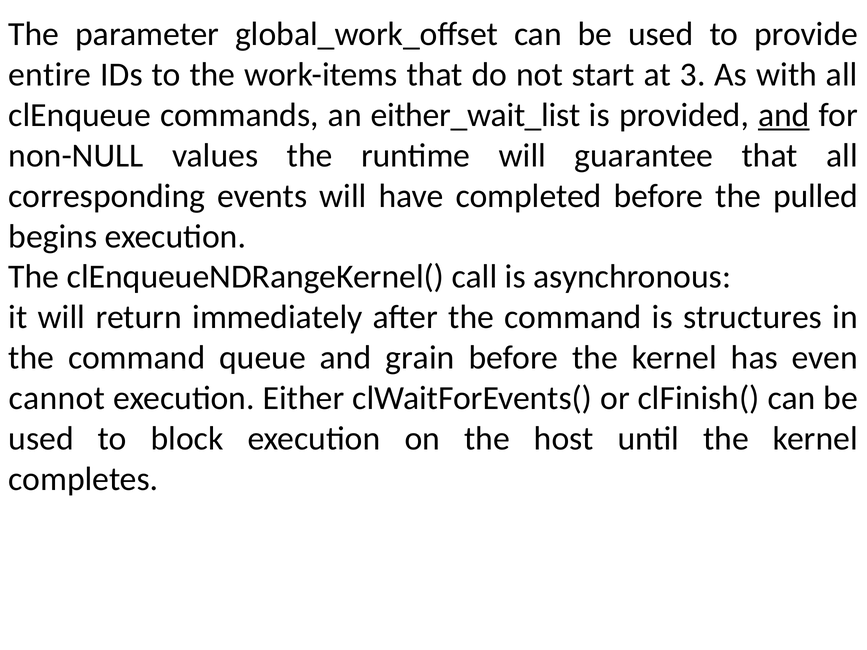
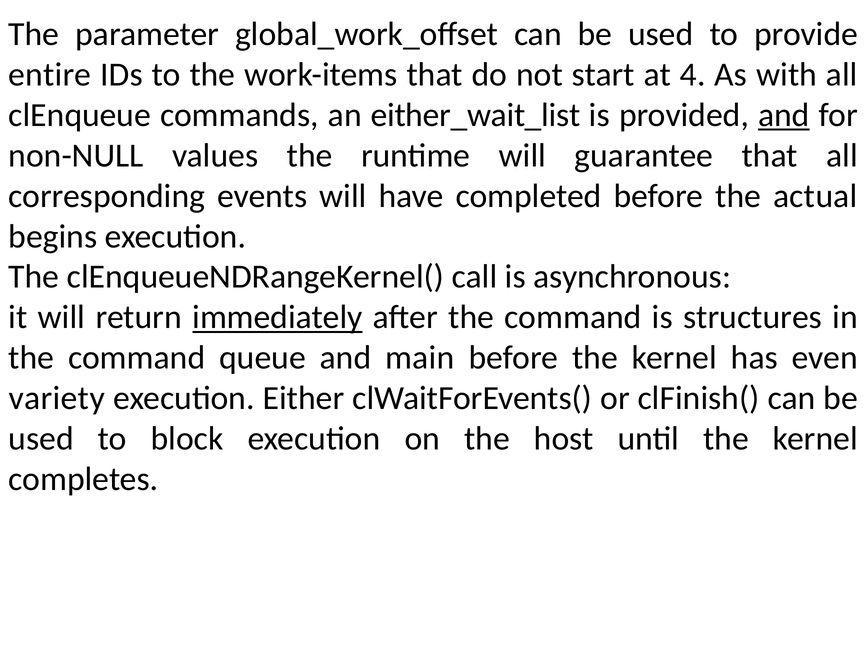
3: 3 -> 4
pulled: pulled -> actual
immediately underline: none -> present
grain: grain -> main
cannot: cannot -> variety
